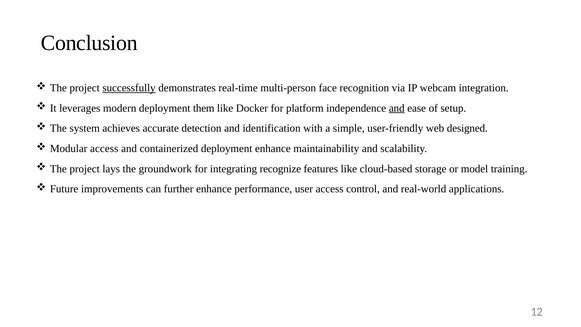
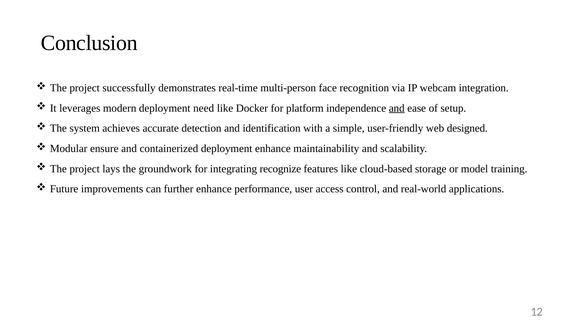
successfully underline: present -> none
them: them -> need
Modular access: access -> ensure
